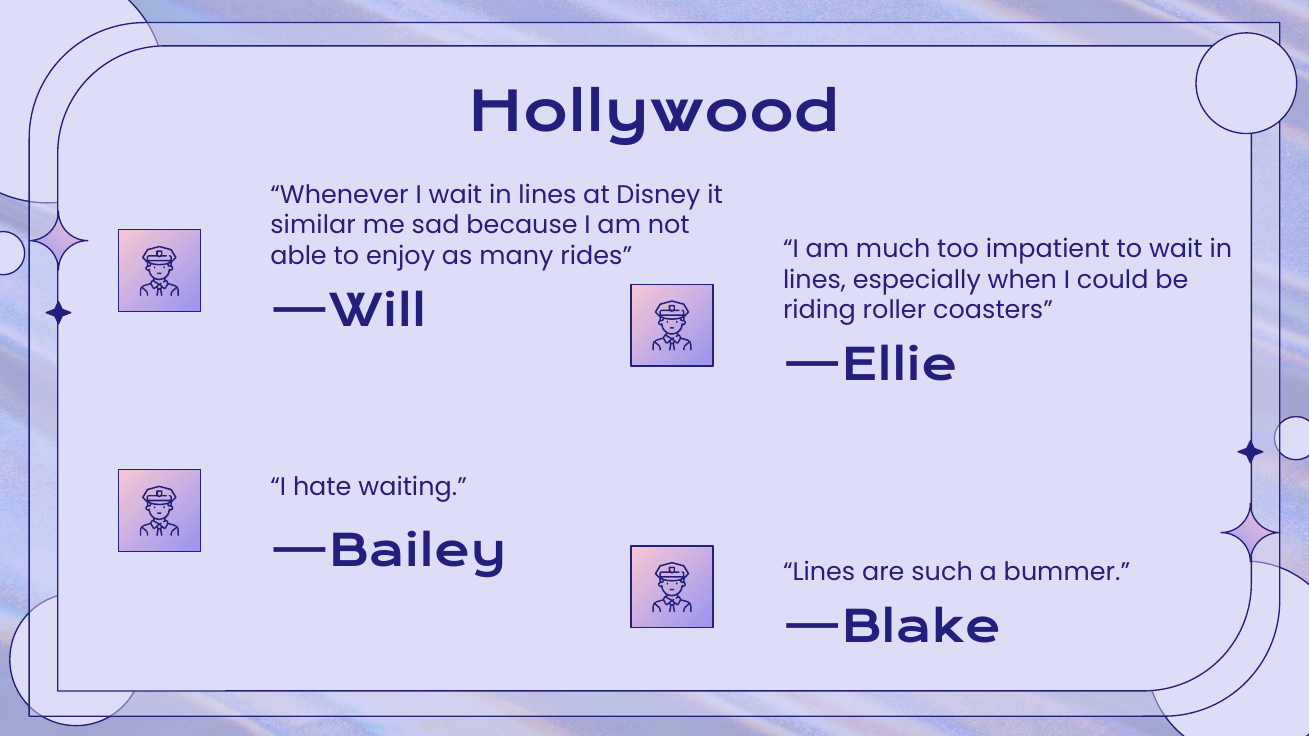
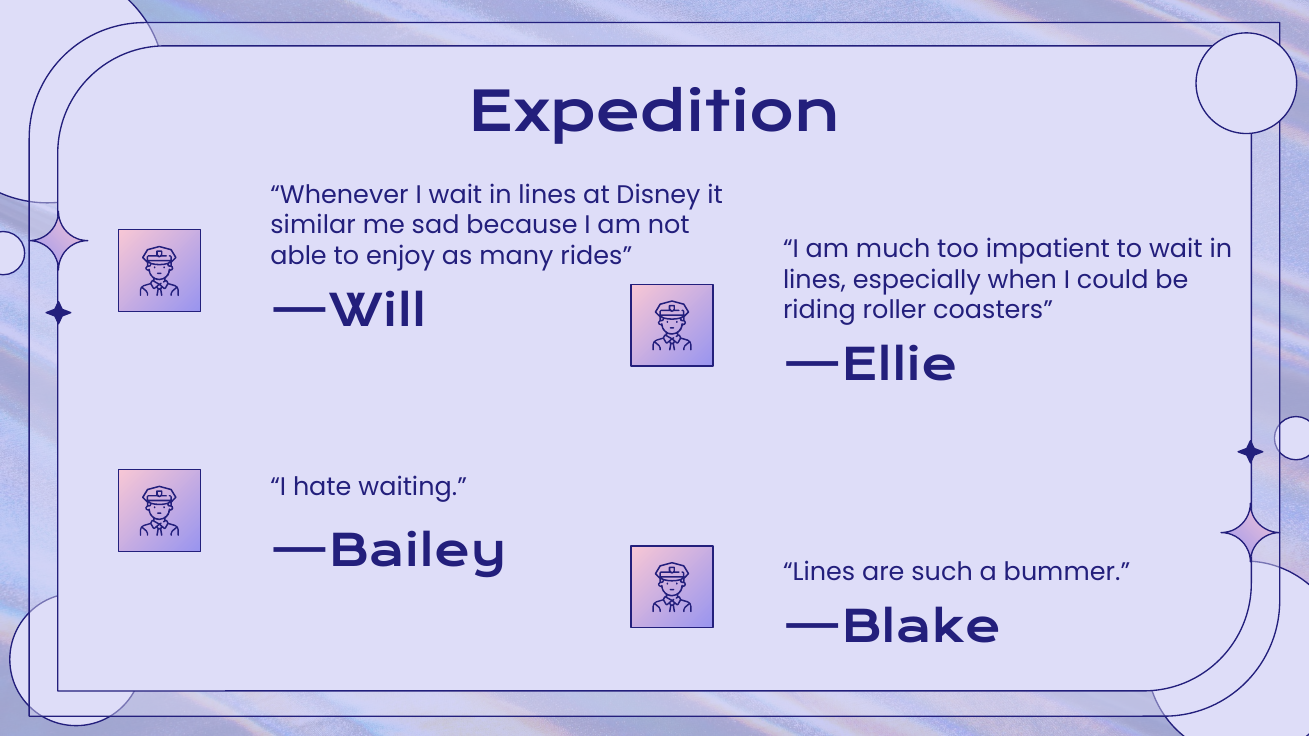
Hollywood: Hollywood -> Expedition
